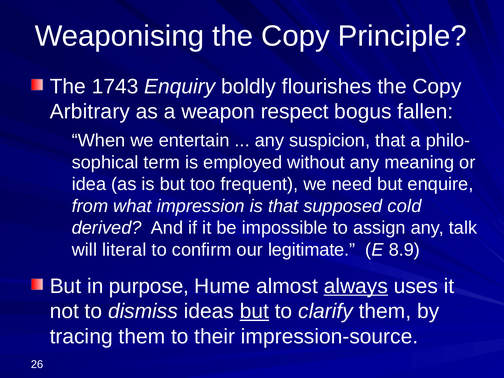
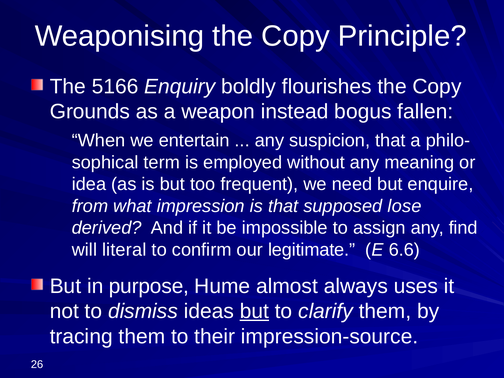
1743: 1743 -> 5166
Arbitrary: Arbitrary -> Grounds
respect: respect -> instead
cold: cold -> lose
talk: talk -> find
8.9: 8.9 -> 6.6
always underline: present -> none
